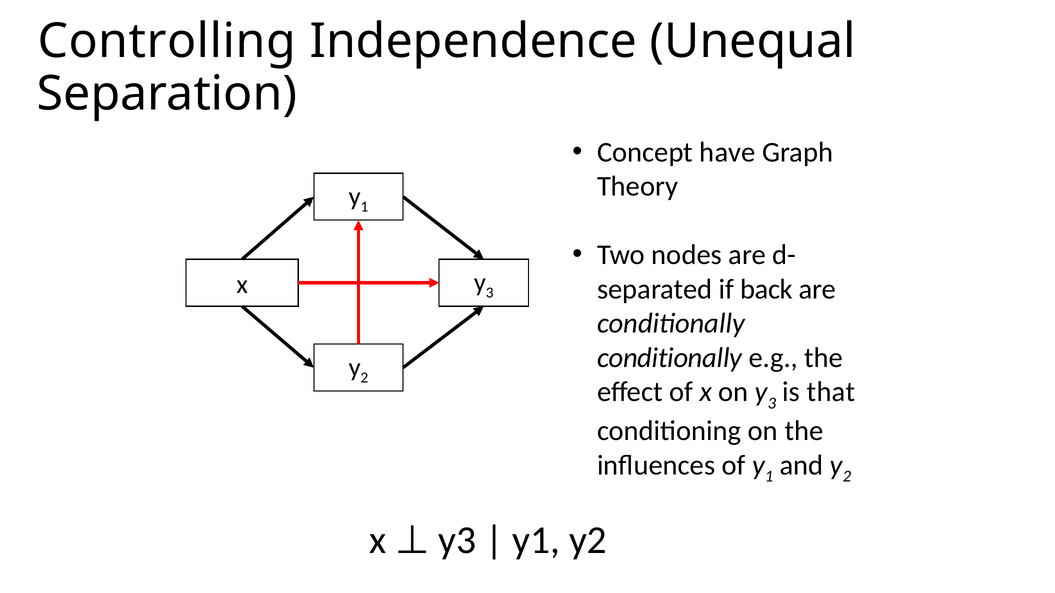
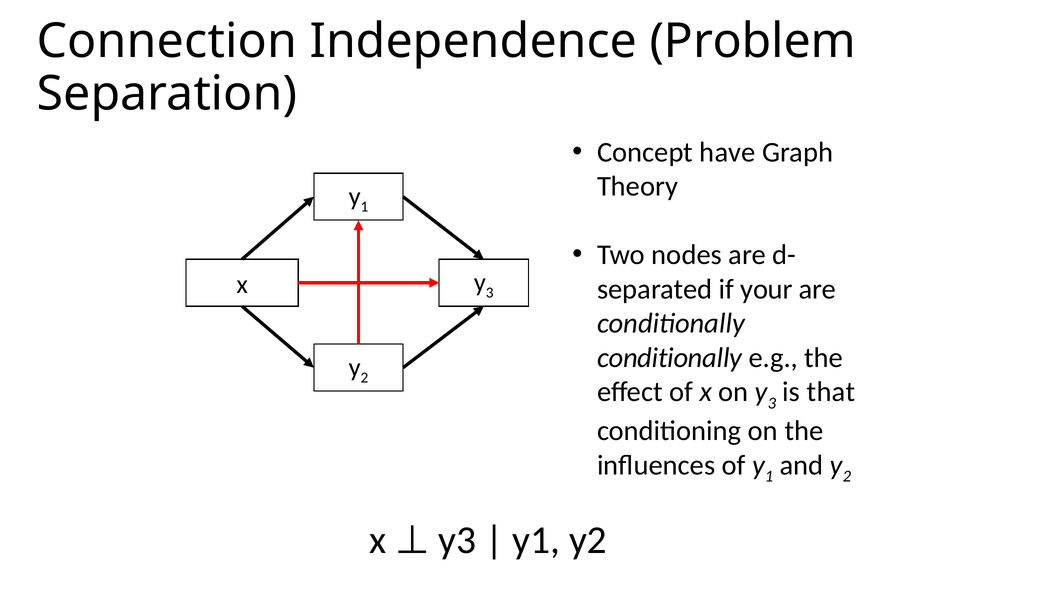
Controlling: Controlling -> Connection
Unequal: Unequal -> Problem
back: back -> your
